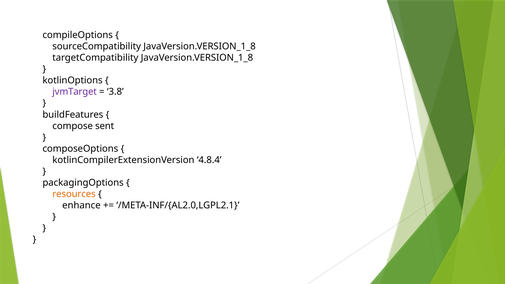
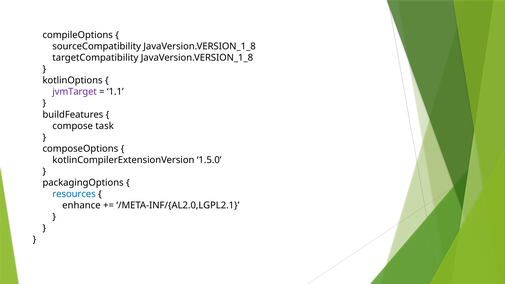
3.8: 3.8 -> 1.1
sent: sent -> task
4.8.4: 4.8.4 -> 1.5.0
resources colour: orange -> blue
